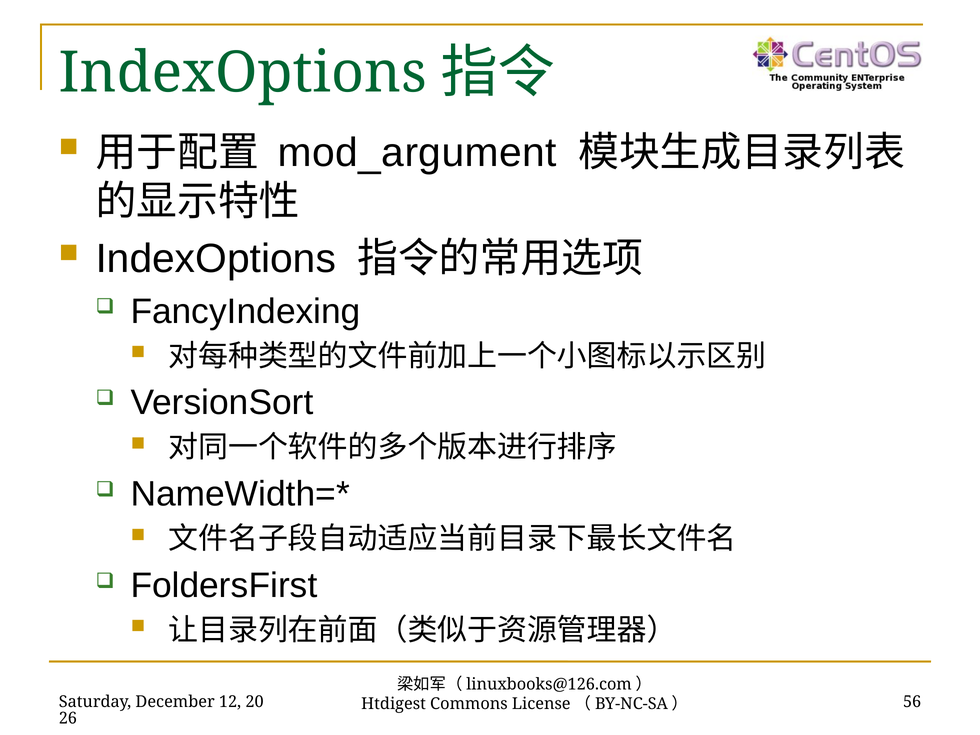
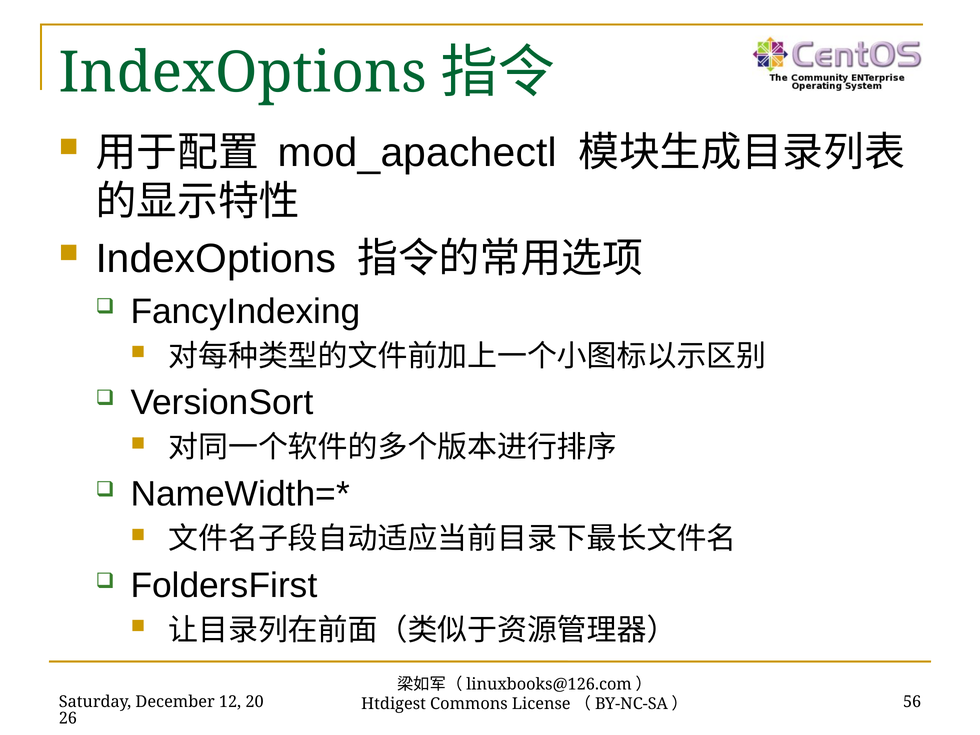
mod_argument: mod_argument -> mod_apachectl
